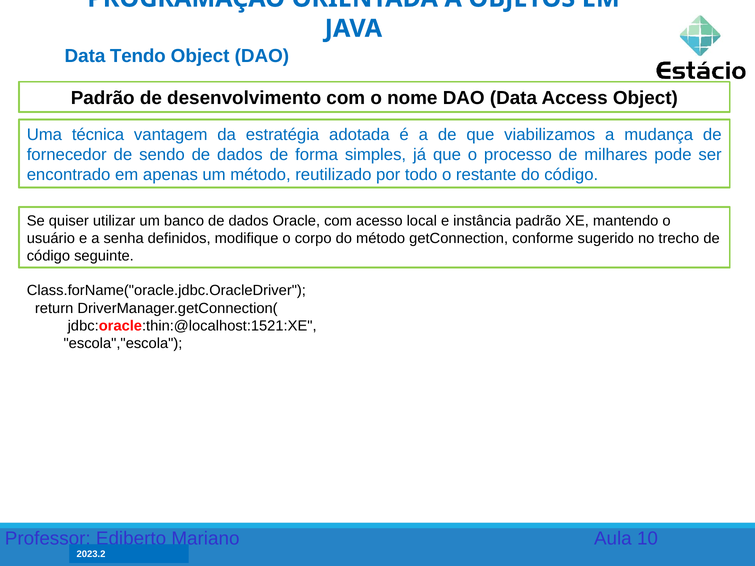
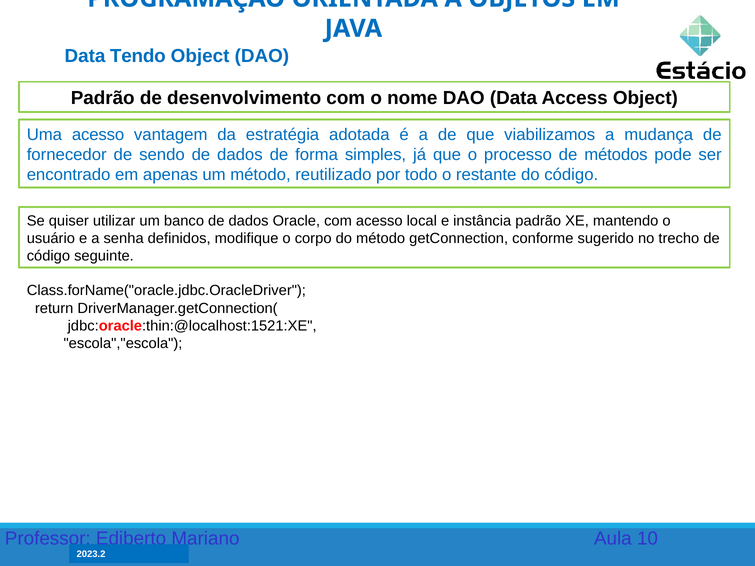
Uma técnica: técnica -> acesso
milhares: milhares -> métodos
